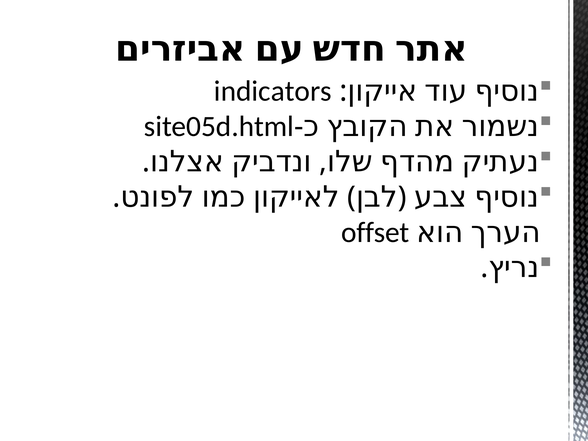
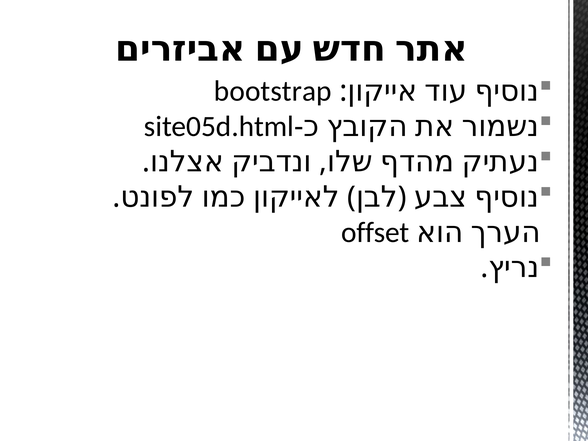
indicators: indicators -> bootstrap
